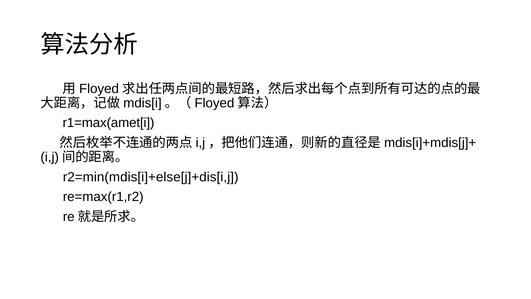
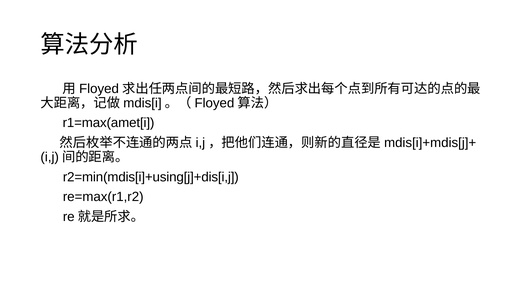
r2=min(mdis[i]+else[j]+dis[i,j: r2=min(mdis[i]+else[j]+dis[i,j -> r2=min(mdis[i]+using[j]+dis[i,j
